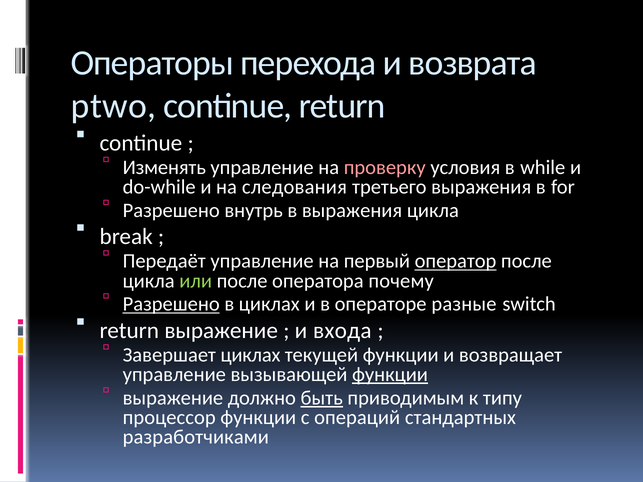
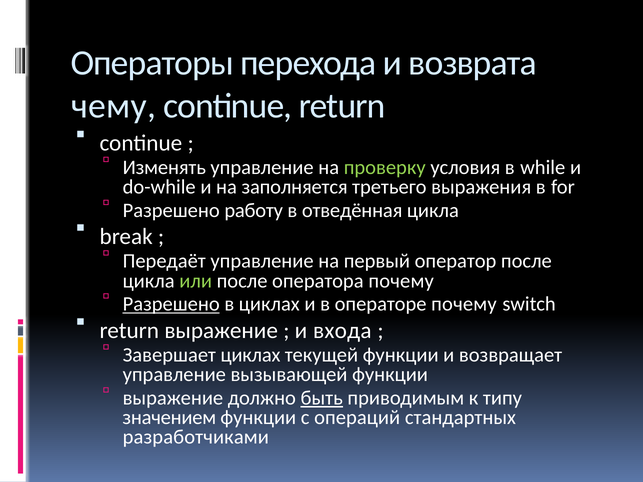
ptwo: ptwo -> чему
проверку colour: pink -> light green
следования: следования -> заполняется
внутрь: внутрь -> работу
в выражения: выражения -> отведённая
оператор underline: present -> none
операторе разные: разные -> почему
функции at (390, 375) underline: present -> none
процессор: процессор -> значением
